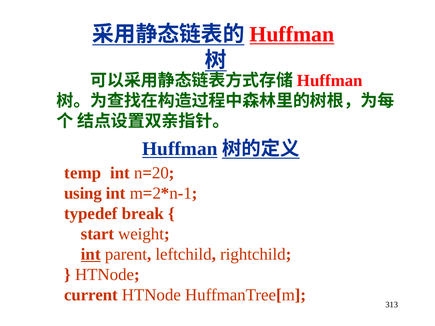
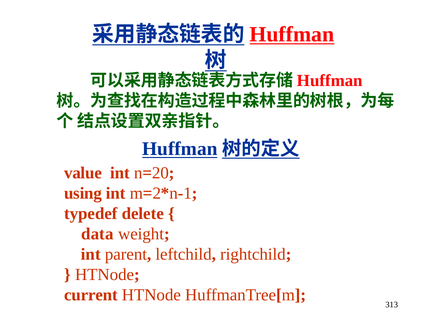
temp: temp -> value
break: break -> delete
start: start -> data
int at (91, 254) underline: present -> none
